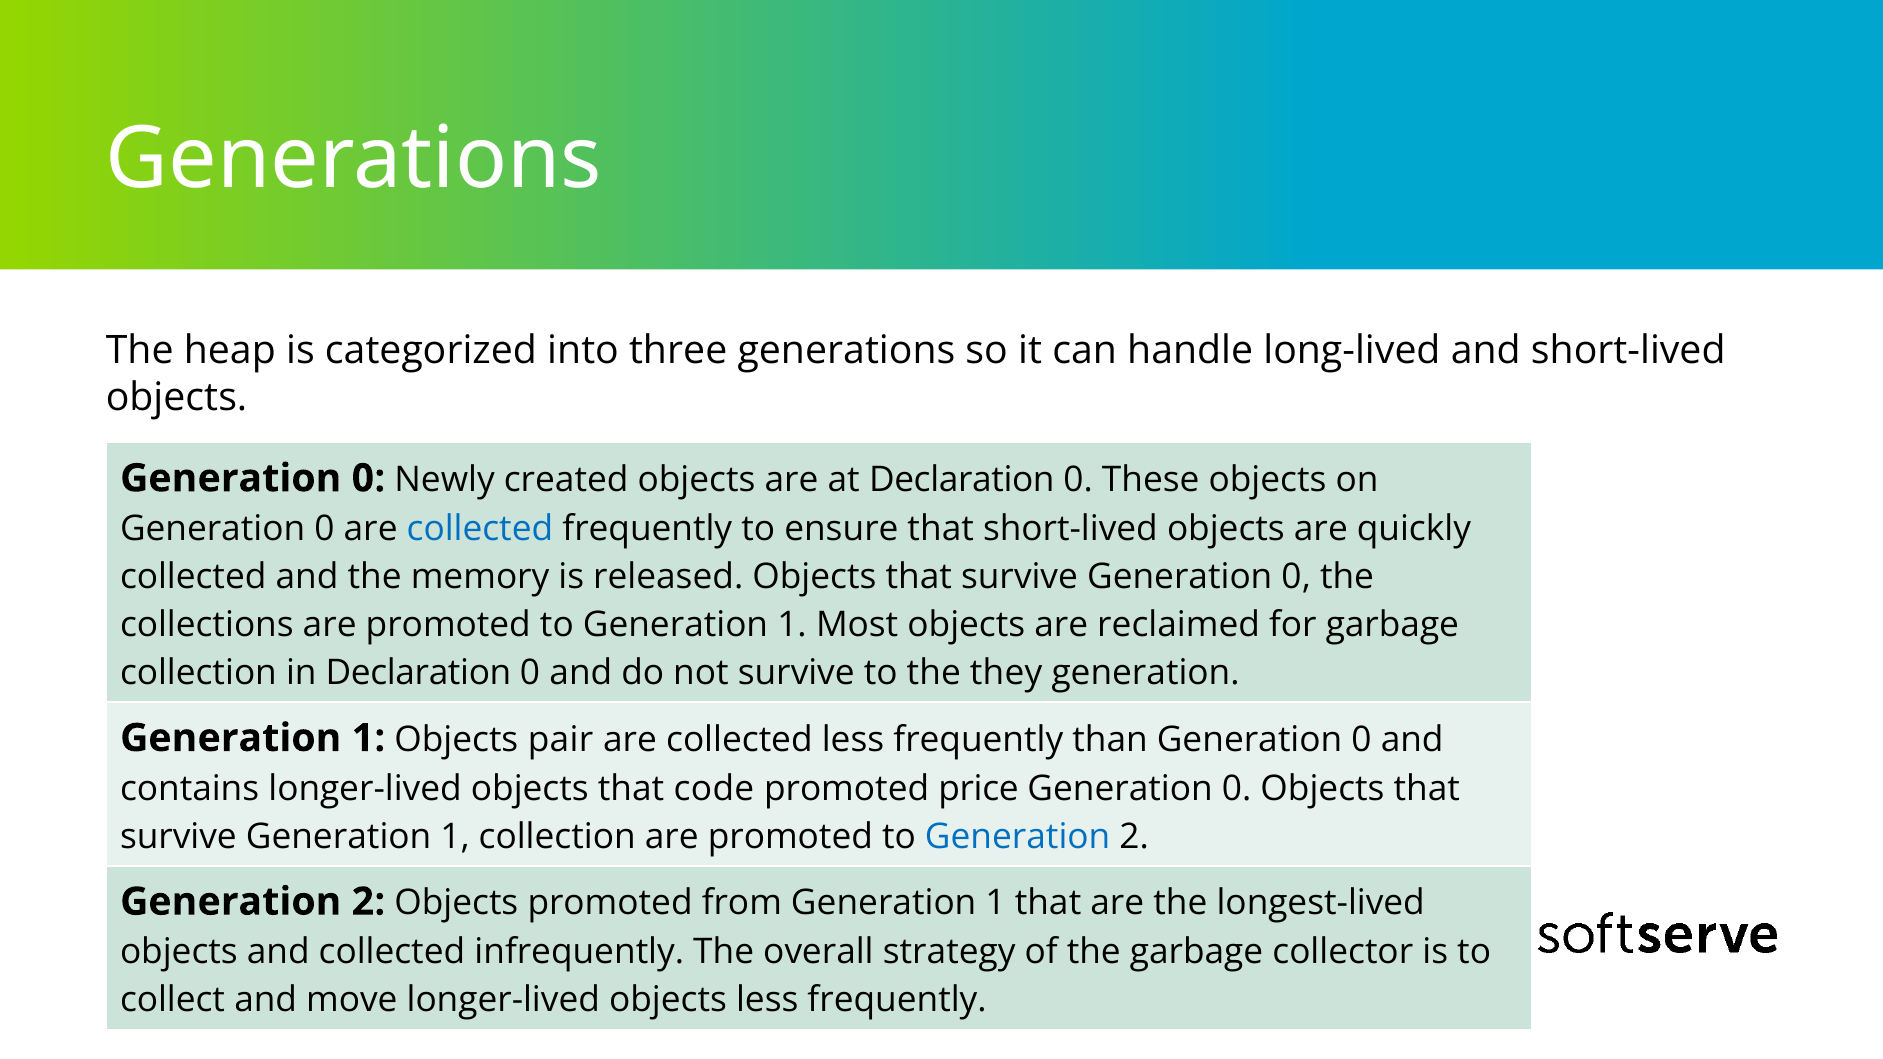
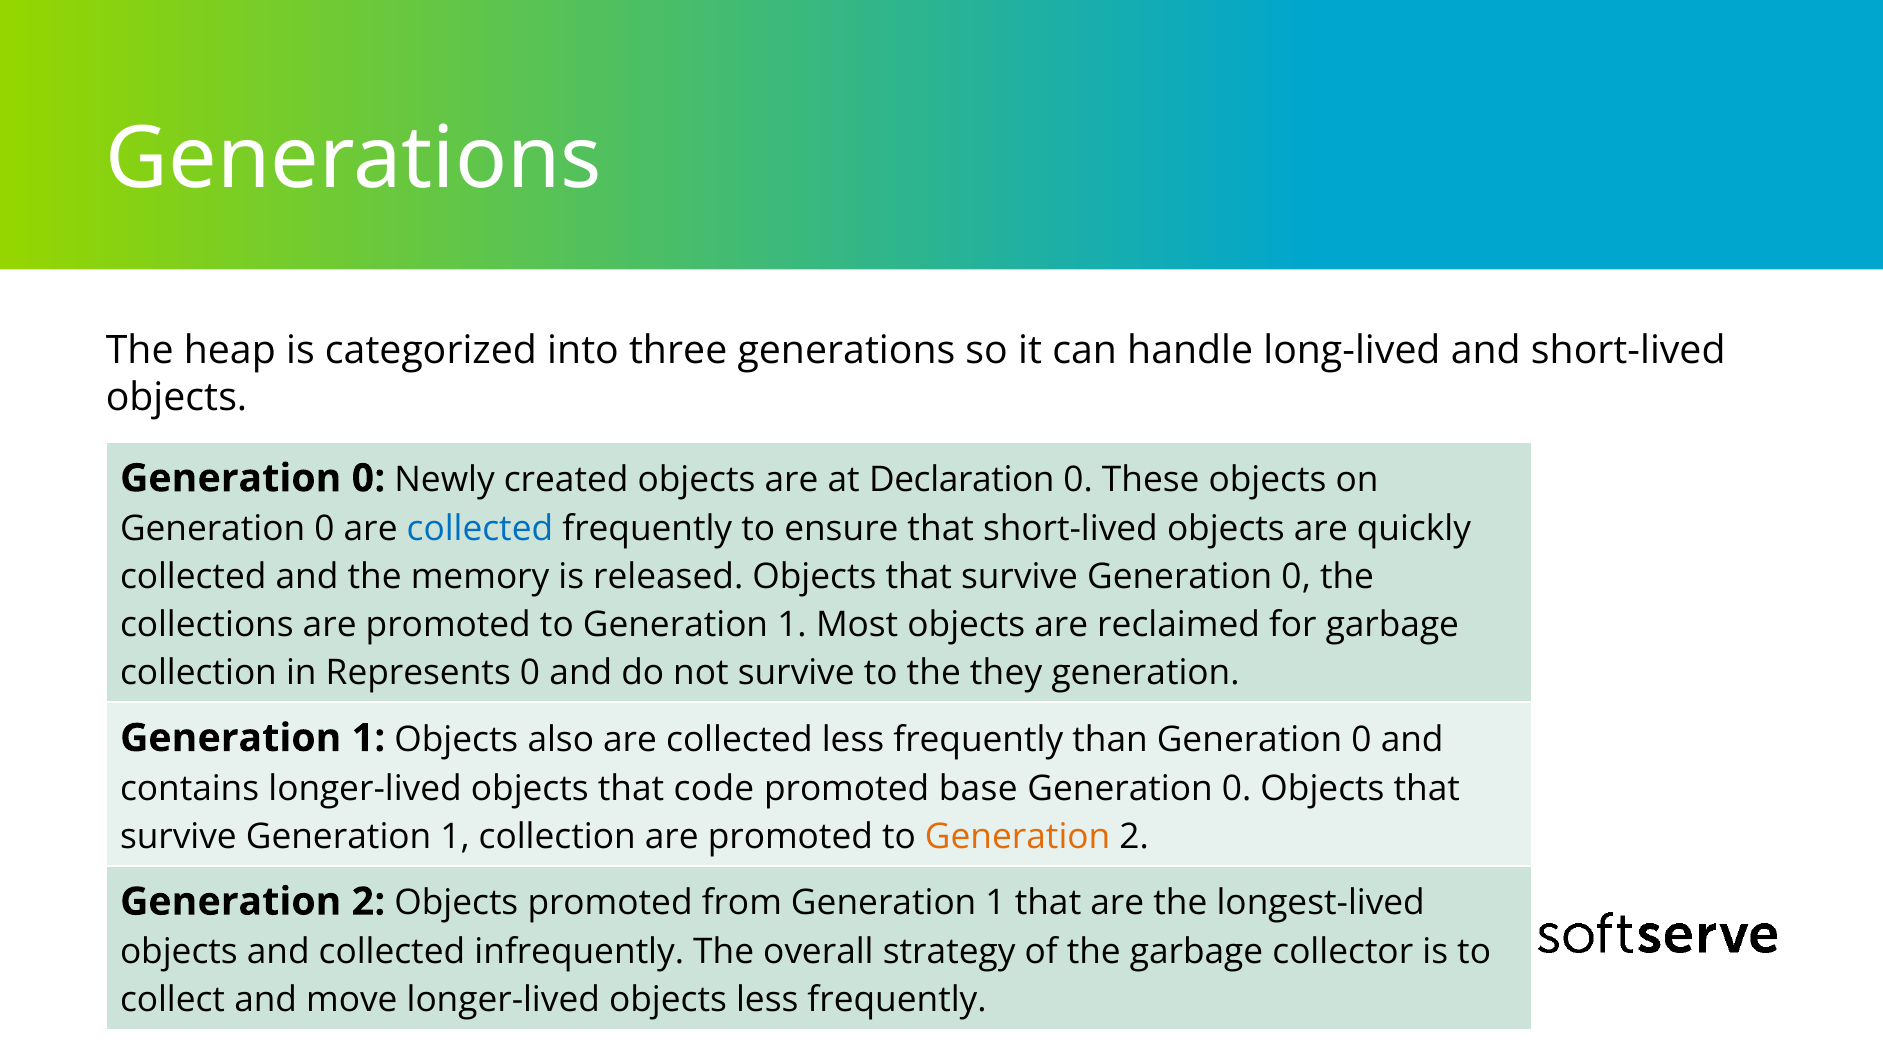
in Declaration: Declaration -> Represents
pair: pair -> also
price: price -> base
Generation at (1018, 837) colour: blue -> orange
